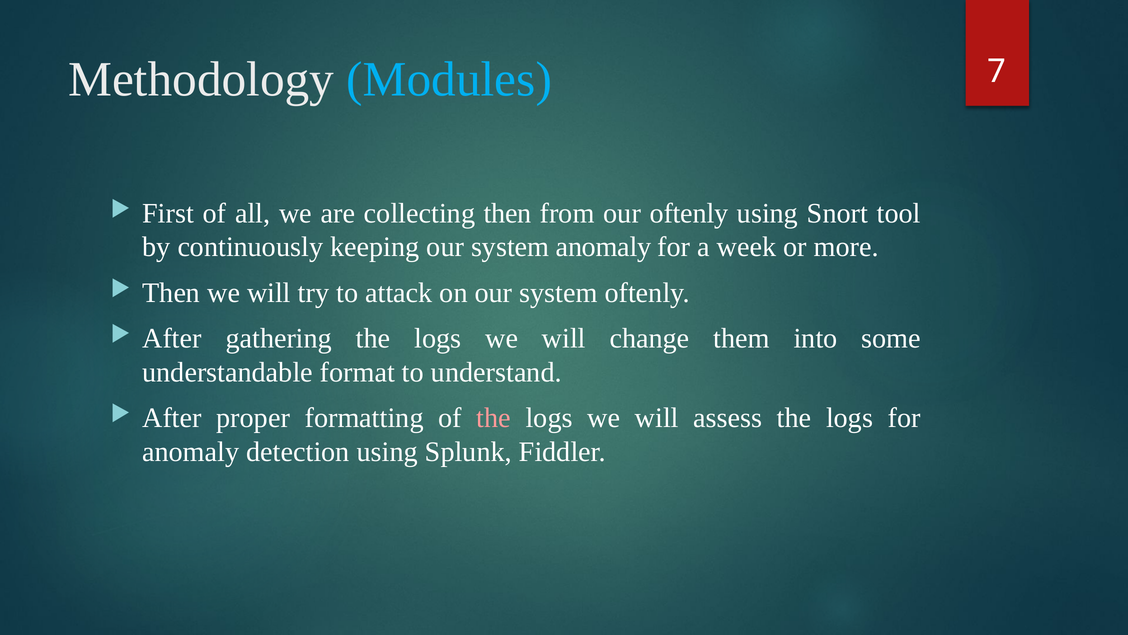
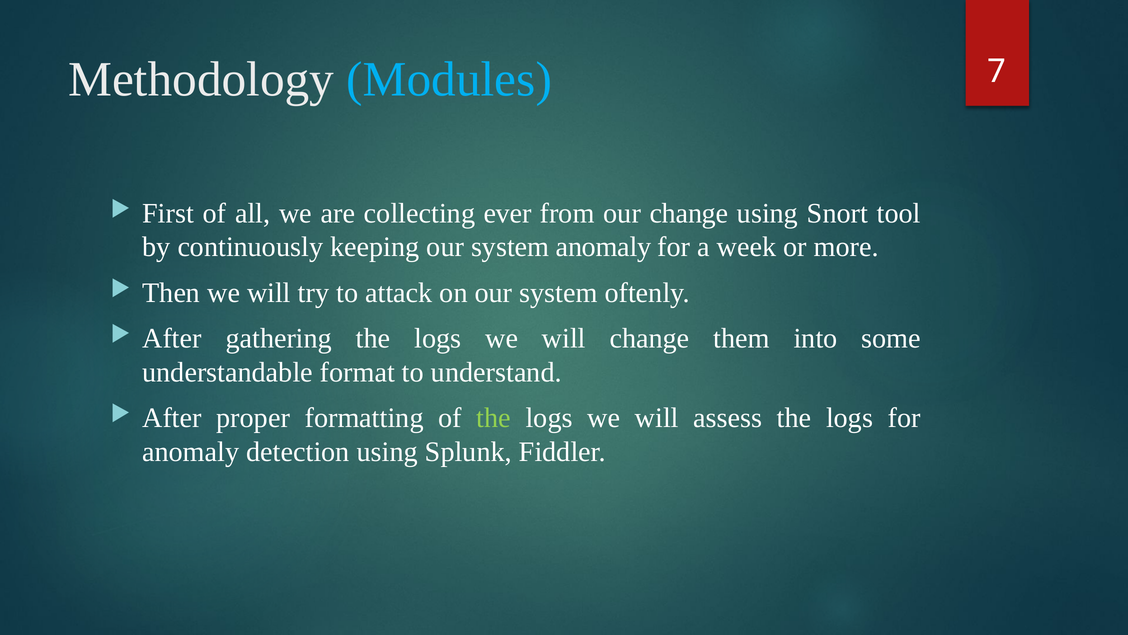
collecting then: then -> ever
our oftenly: oftenly -> change
the at (494, 418) colour: pink -> light green
